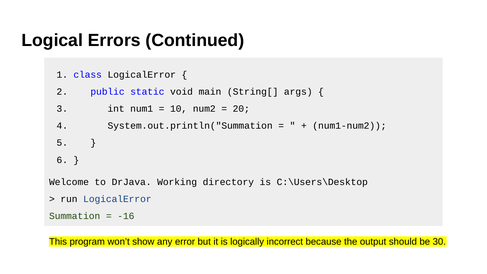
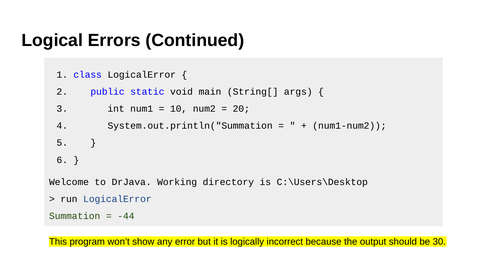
-16: -16 -> -44
